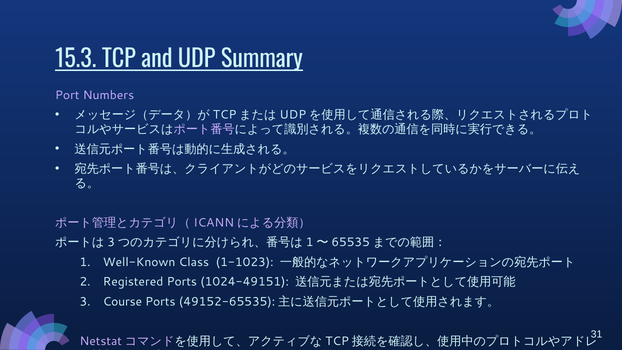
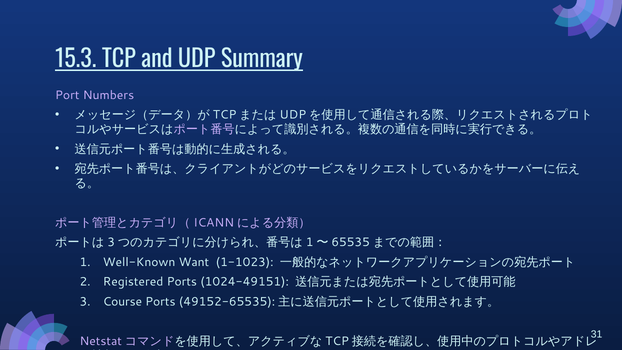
Class: Class -> Want
